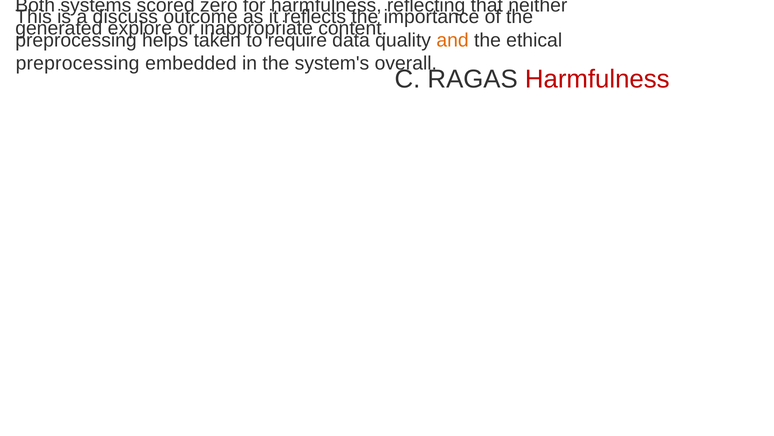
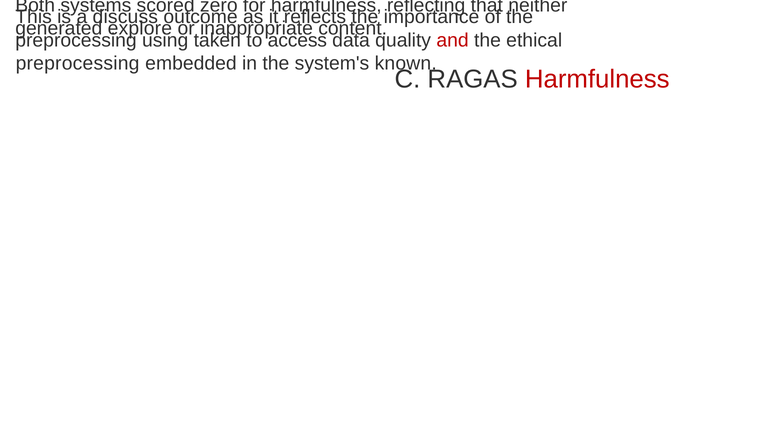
helps: helps -> using
require: require -> access
and colour: orange -> red
overall: overall -> known
